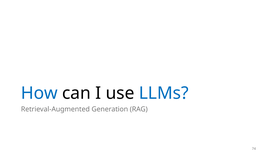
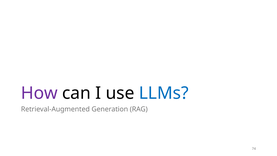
How colour: blue -> purple
